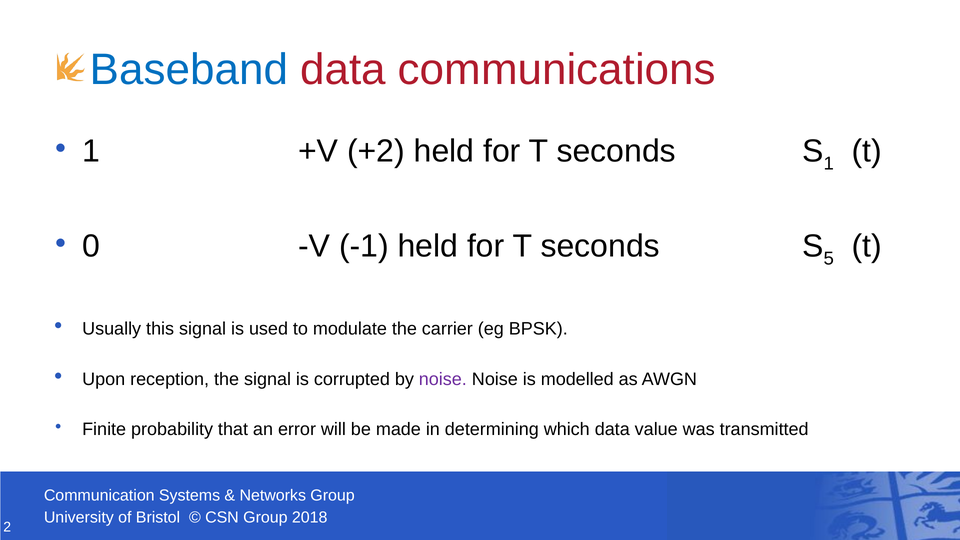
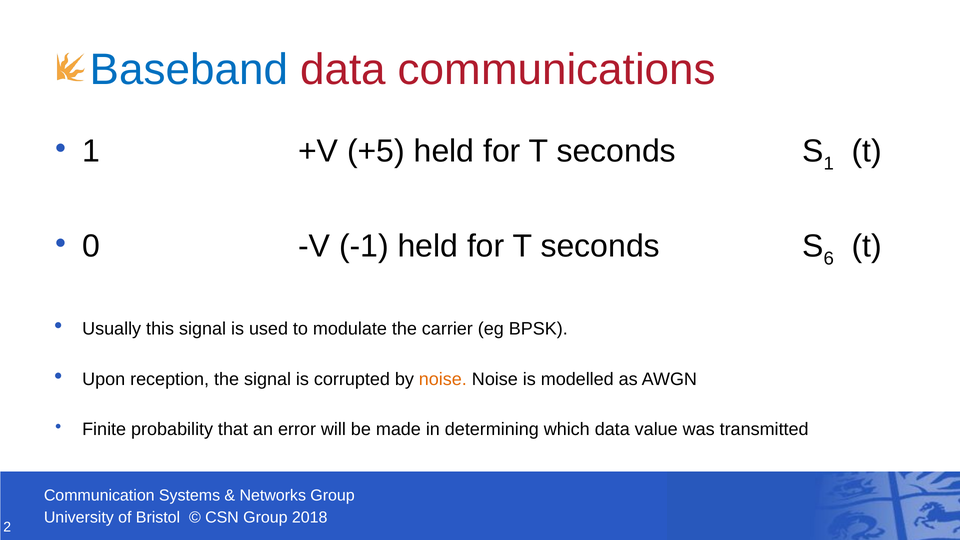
+2: +2 -> +5
5: 5 -> 6
noise at (443, 379) colour: purple -> orange
